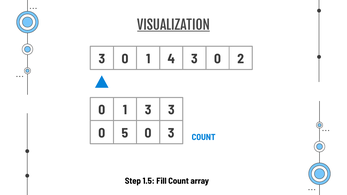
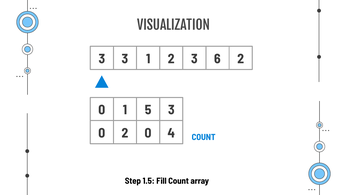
VISUALIZATION underline: present -> none
0 at (125, 59): 0 -> 3
1 4: 4 -> 2
0 at (218, 59): 0 -> 6
1 3: 3 -> 5
0 5: 5 -> 2
0 3: 3 -> 4
